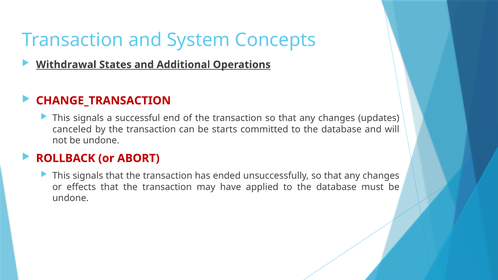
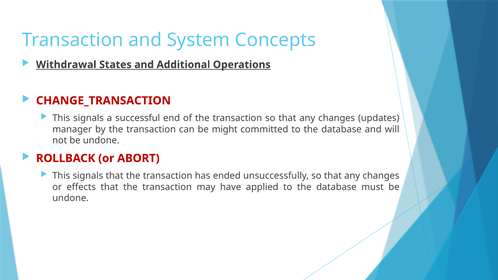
canceled: canceled -> manager
starts: starts -> might
